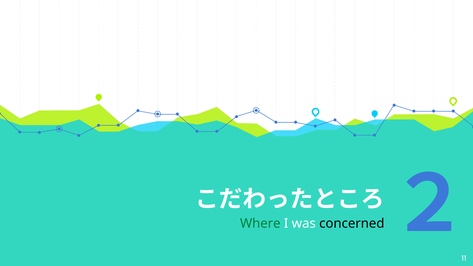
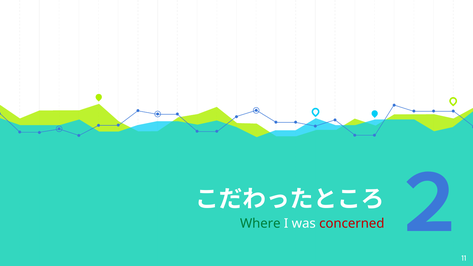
concerned colour: black -> red
